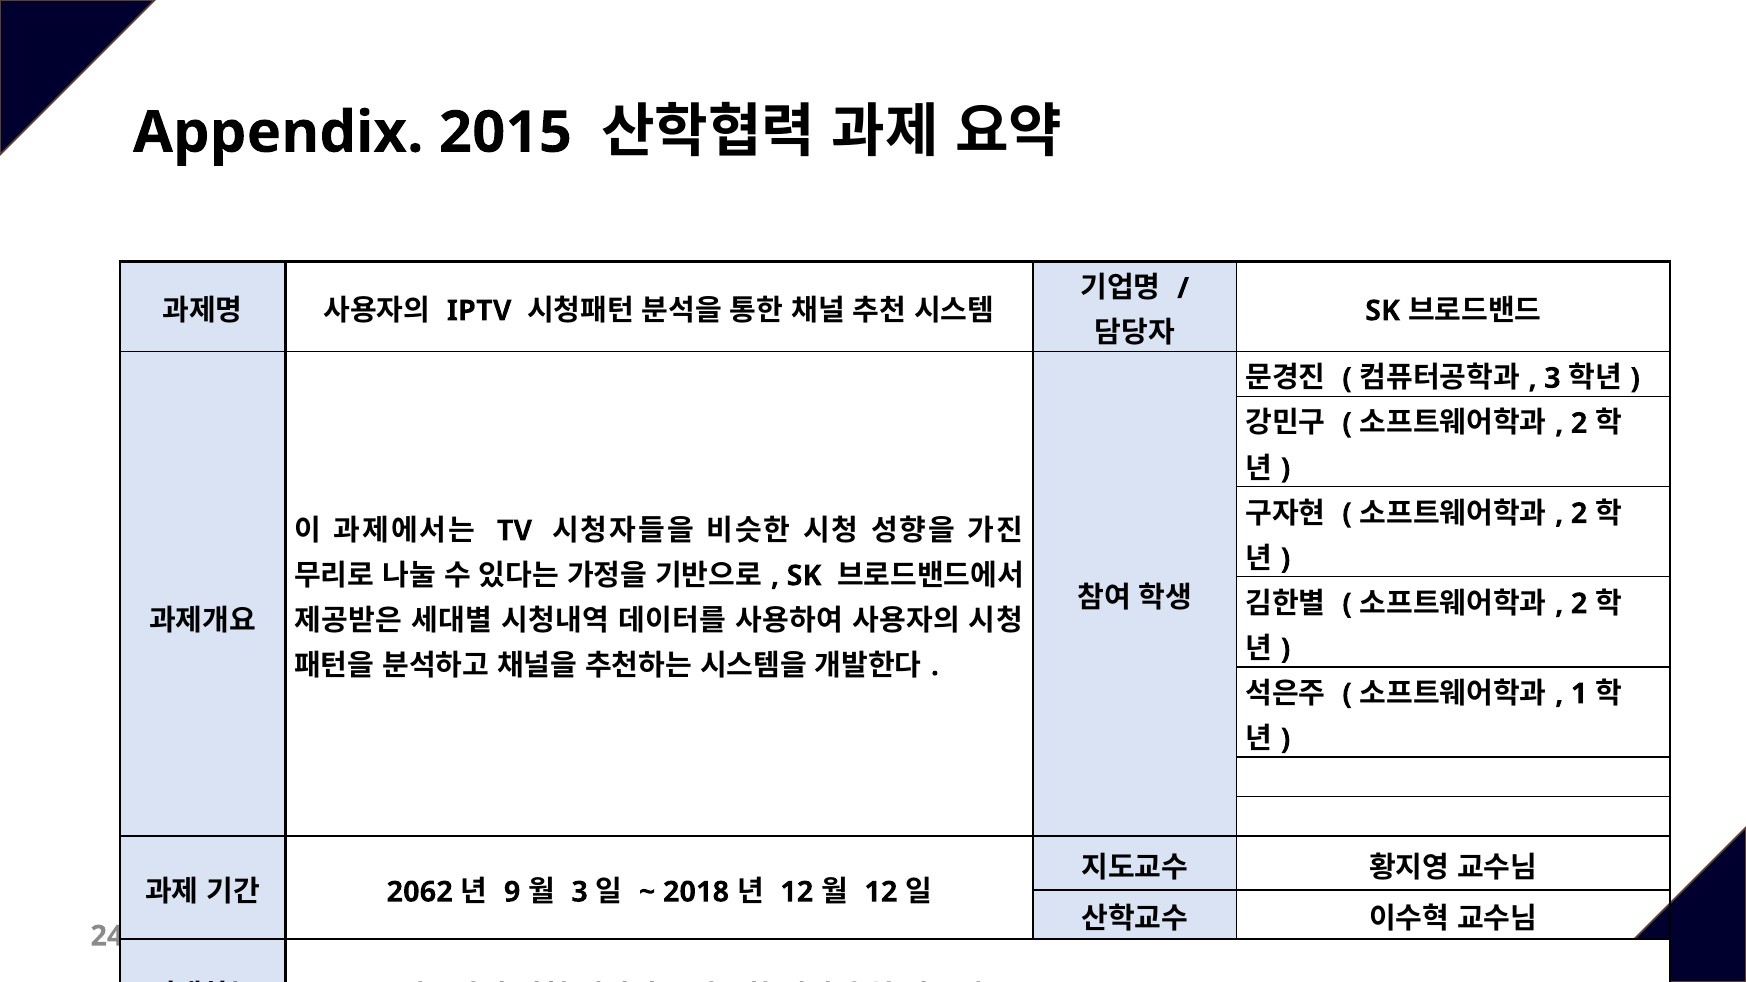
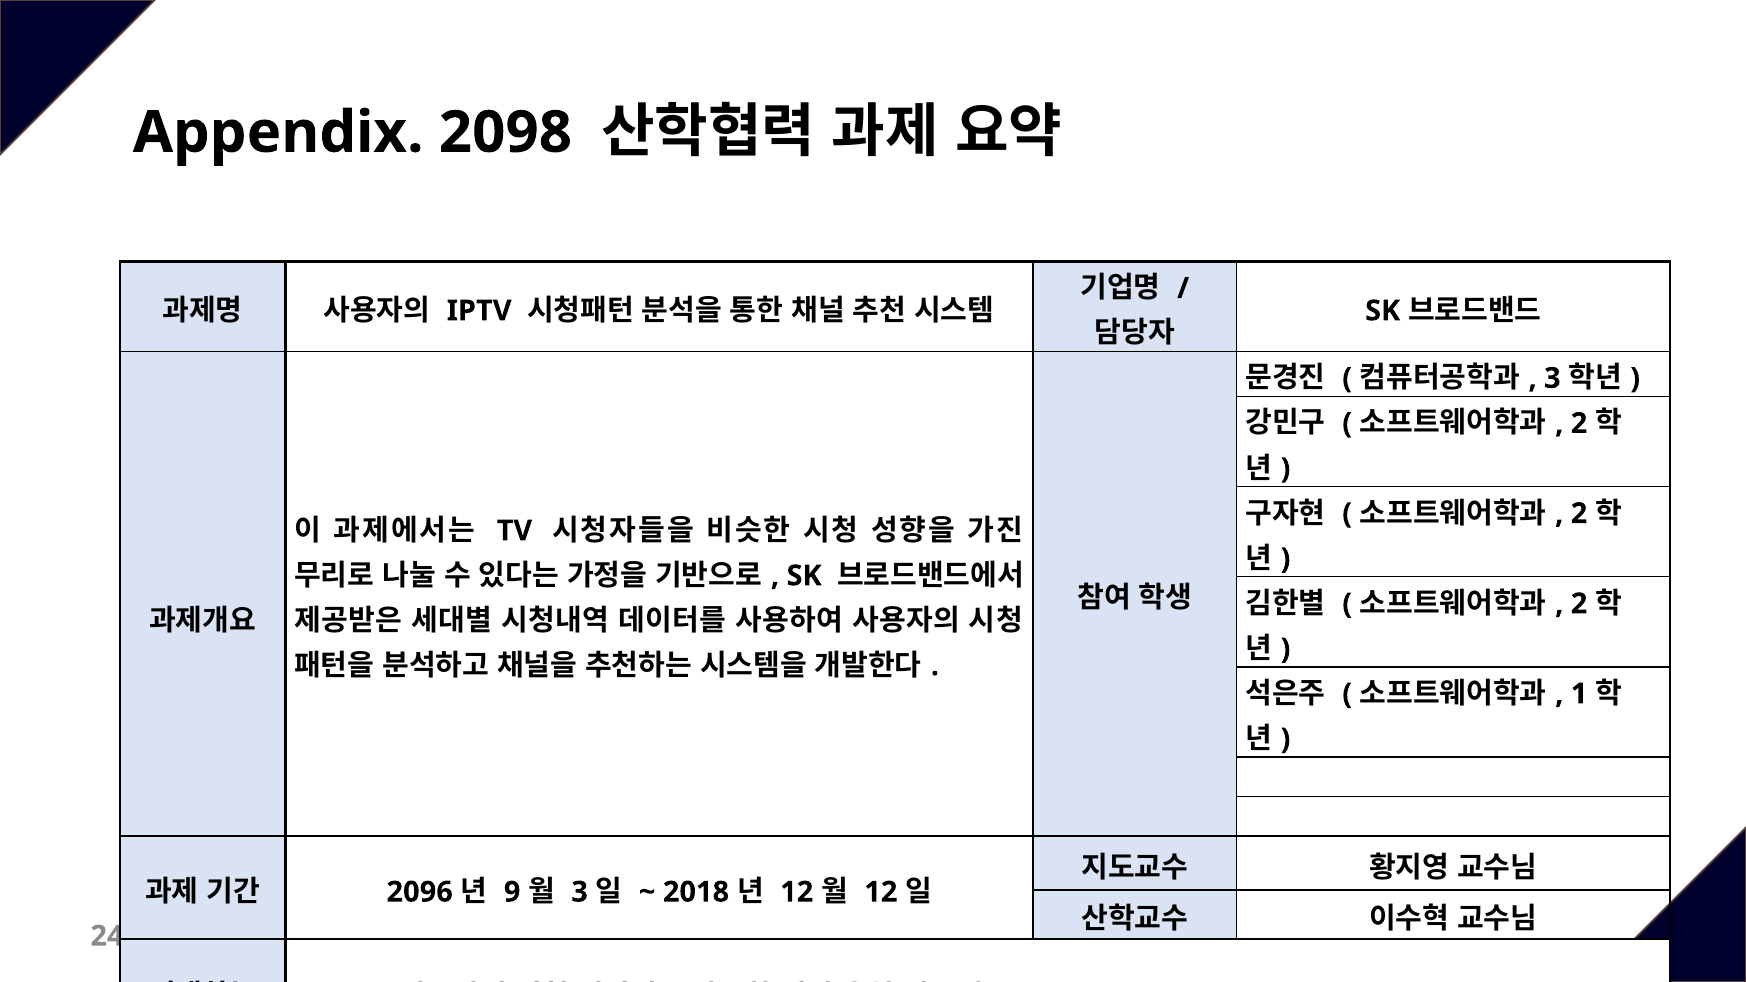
2015: 2015 -> 2098
2062: 2062 -> 2096
